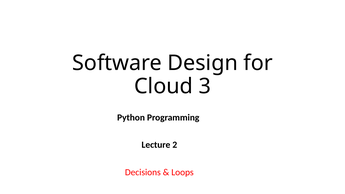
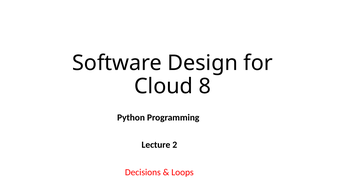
3: 3 -> 8
